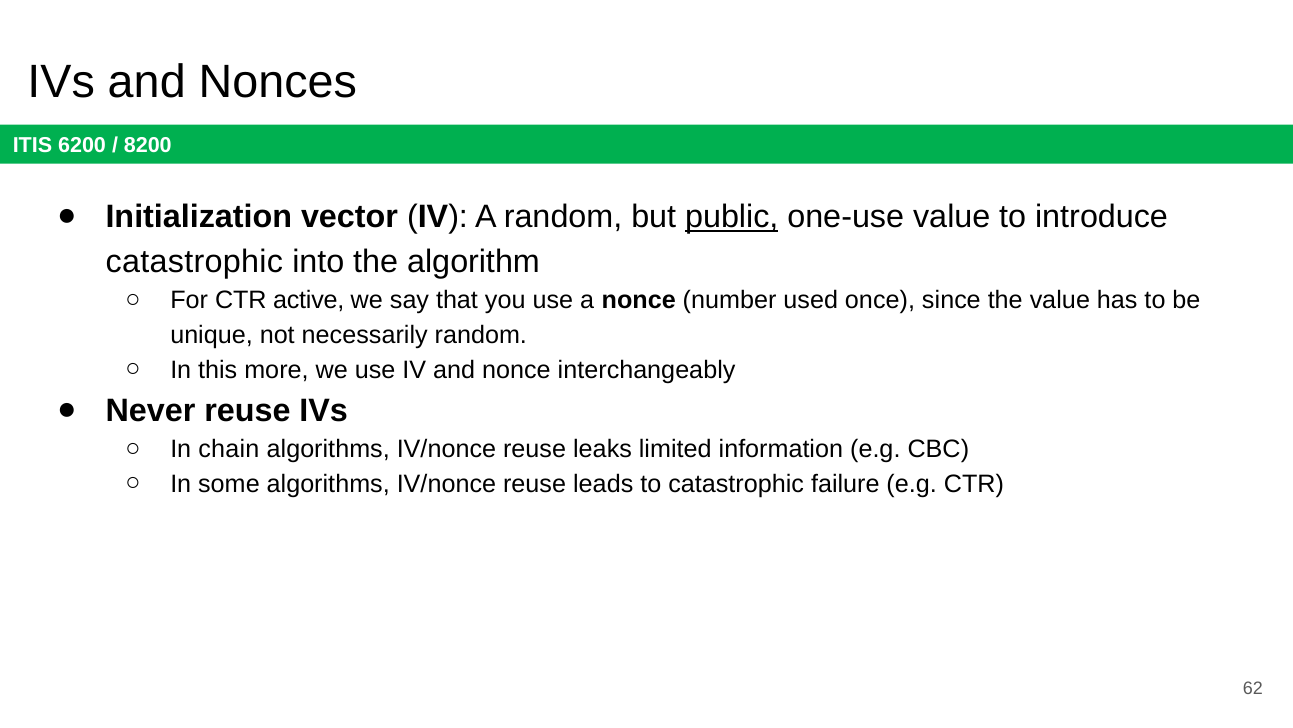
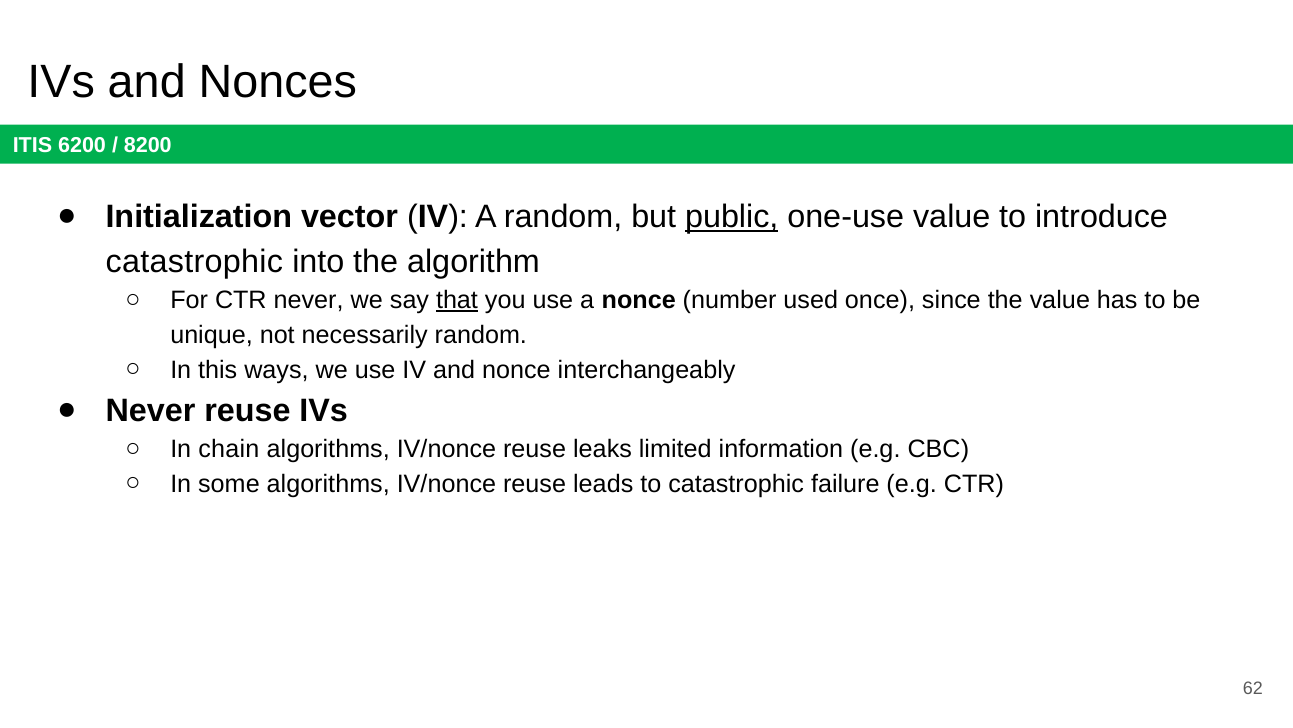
CTR active: active -> never
that underline: none -> present
more: more -> ways
